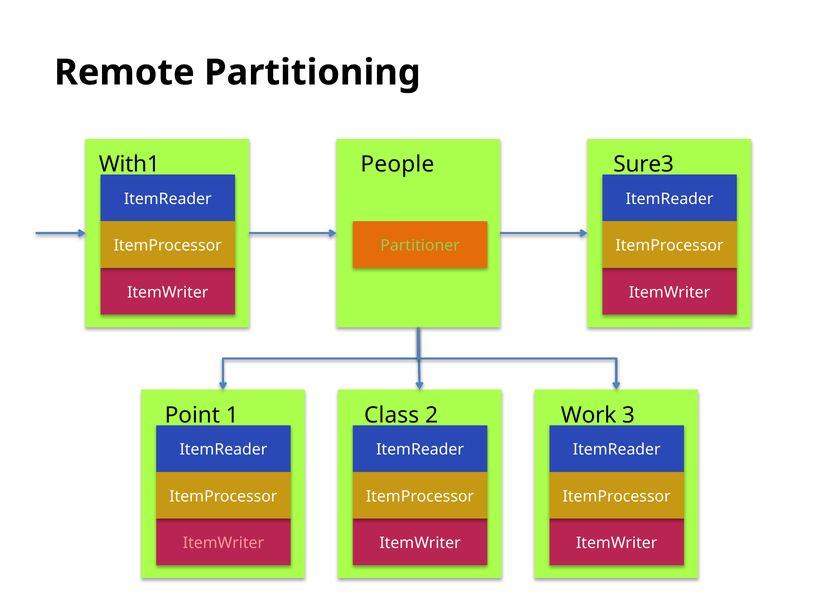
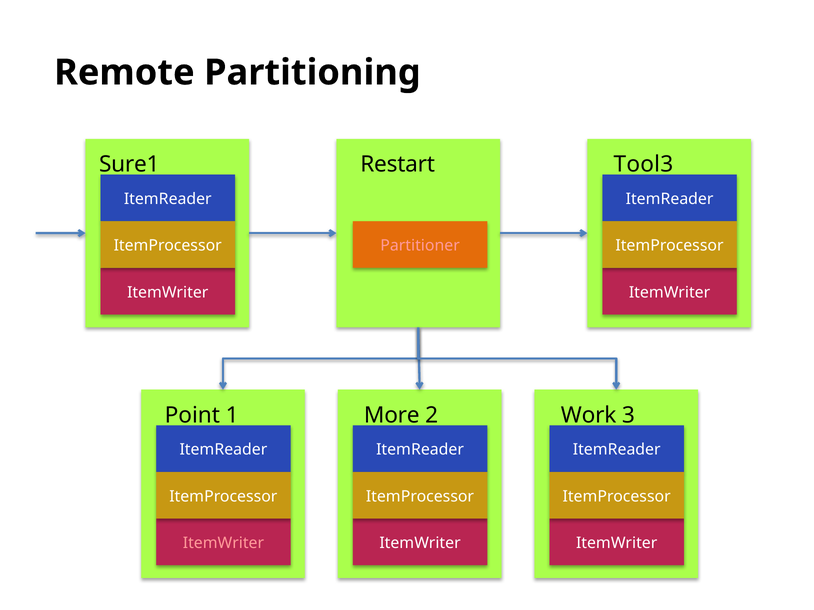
With1: With1 -> Sure1
People: People -> Restart
Sure3: Sure3 -> Tool3
Partitioner colour: light green -> pink
Class: Class -> More
